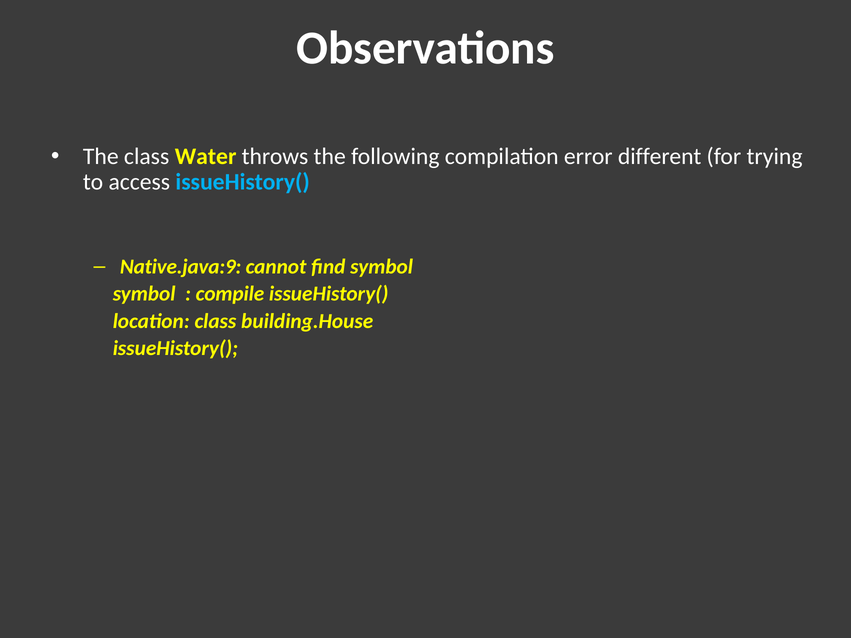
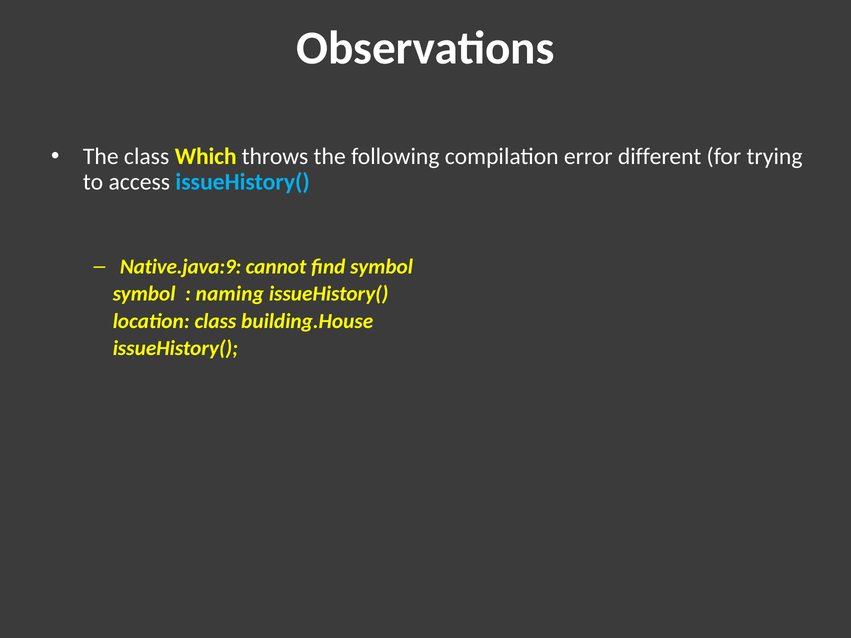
Water: Water -> Which
compile: compile -> naming
